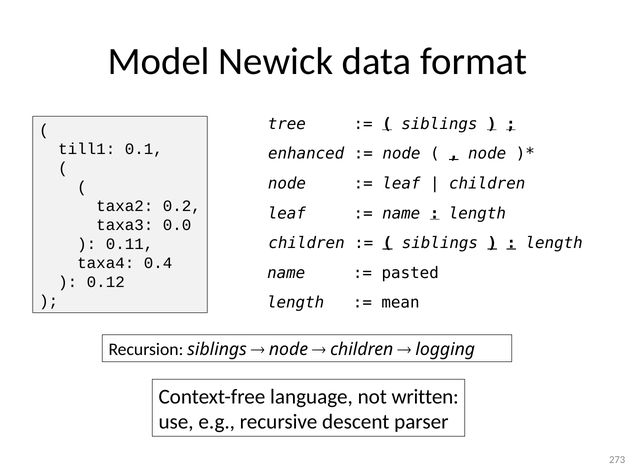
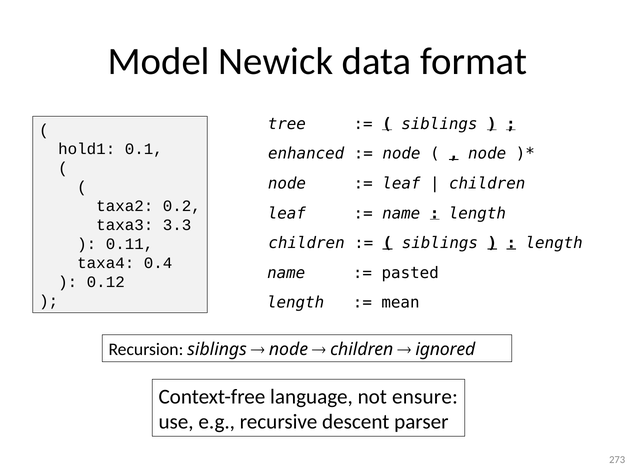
till1: till1 -> hold1
0.0: 0.0 -> 3.3
logging: logging -> ignored
written: written -> ensure
